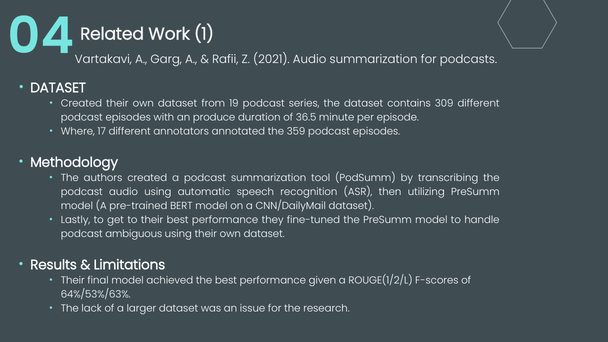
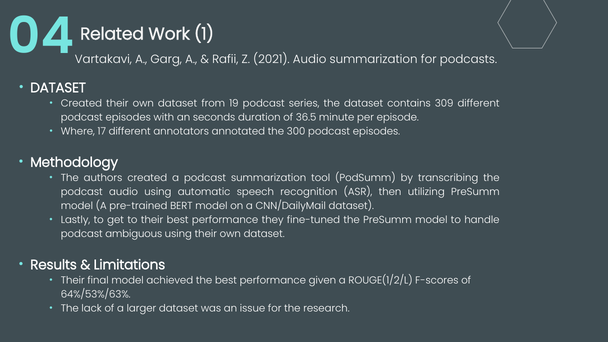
produce: produce -> seconds
359: 359 -> 300
